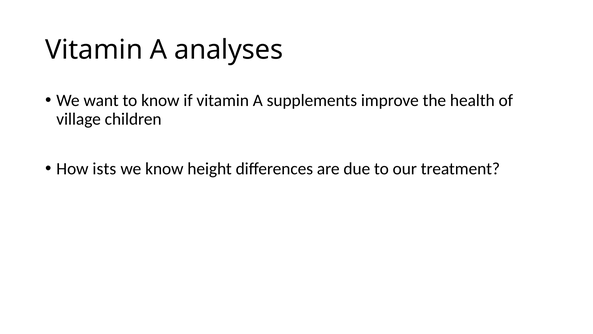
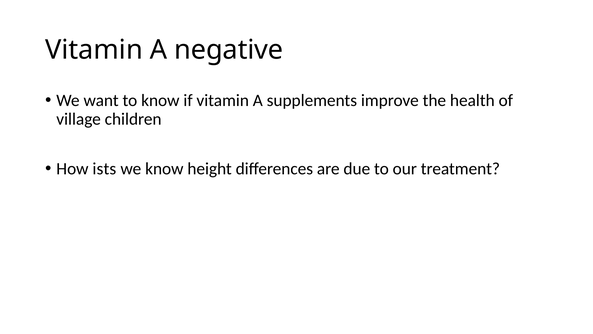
analyses: analyses -> negative
